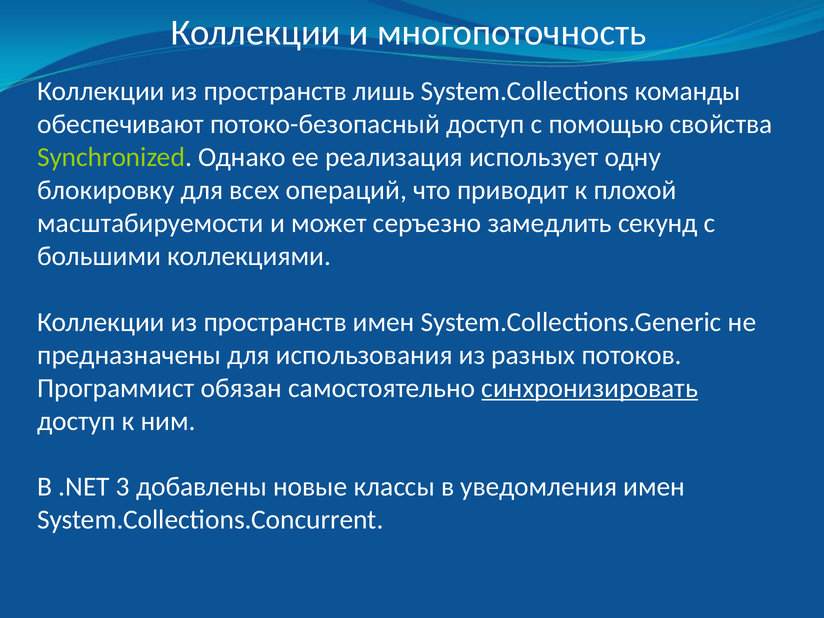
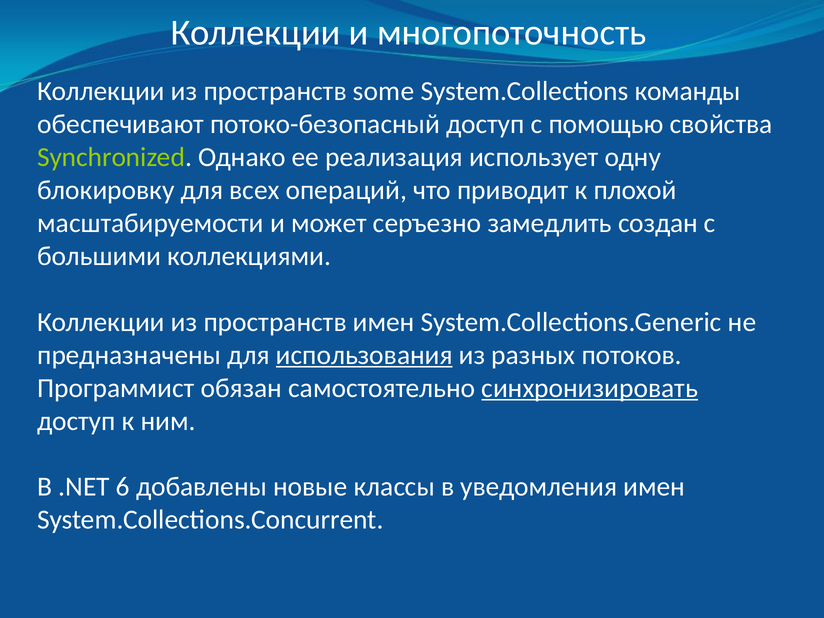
лишь: лишь -> some
секунд: секунд -> создан
использования underline: none -> present
3: 3 -> 6
